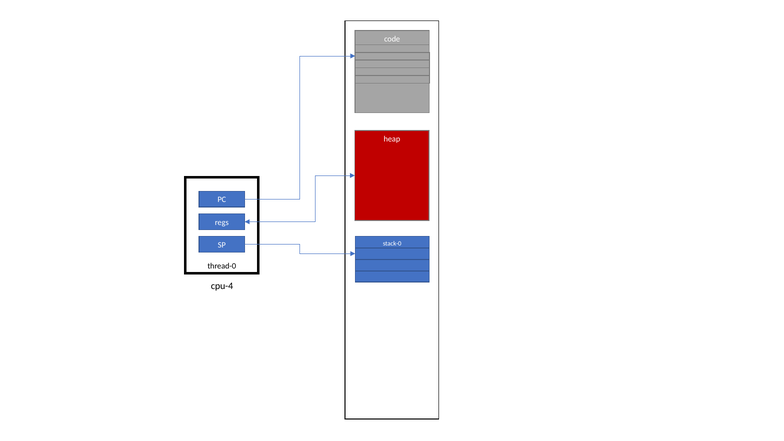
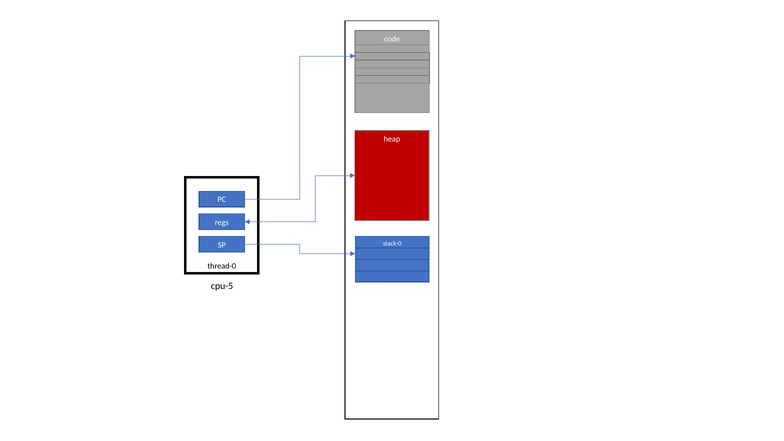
cpu-4: cpu-4 -> cpu-5
